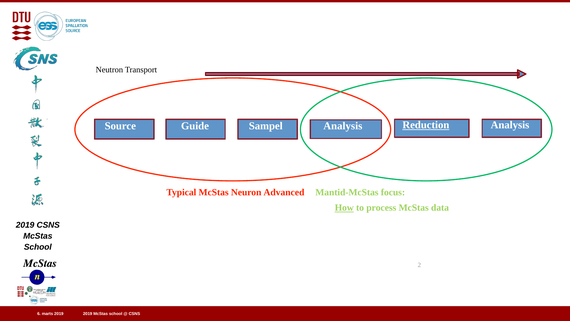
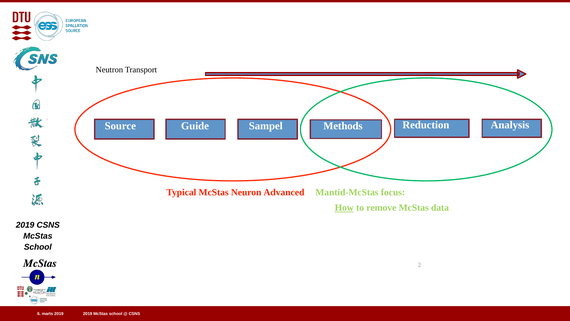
Reduction underline: present -> none
Sampel Analysis: Analysis -> Methods
process: process -> remove
